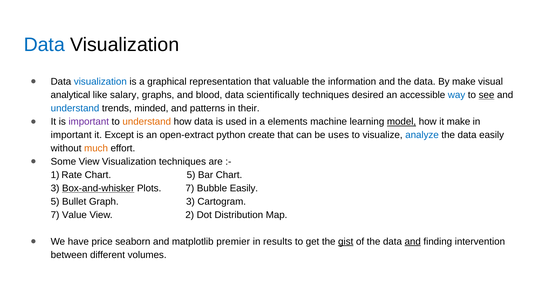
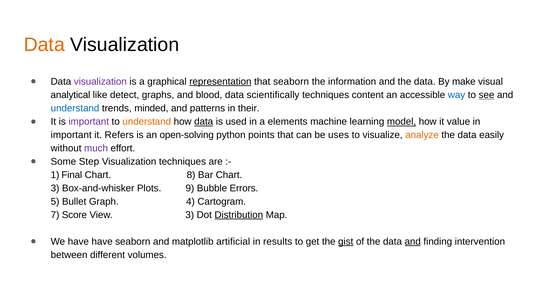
Data at (44, 45) colour: blue -> orange
visualization at (100, 82) colour: blue -> purple
representation underline: none -> present
that valuable: valuable -> seaborn
salary: salary -> detect
desired: desired -> content
data at (204, 122) underline: none -> present
it make: make -> value
Except: Except -> Refers
open-extract: open-extract -> open-solving
create: create -> points
analyze colour: blue -> orange
much colour: orange -> purple
Some View: View -> Step
Rate: Rate -> Final
Chart 5: 5 -> 8
Box-and-whisker underline: present -> none
Plots 7: 7 -> 9
Bubble Easily: Easily -> Errors
Graph 3: 3 -> 4
Value: Value -> Score
View 2: 2 -> 3
Distribution underline: none -> present
have price: price -> have
premier: premier -> artificial
